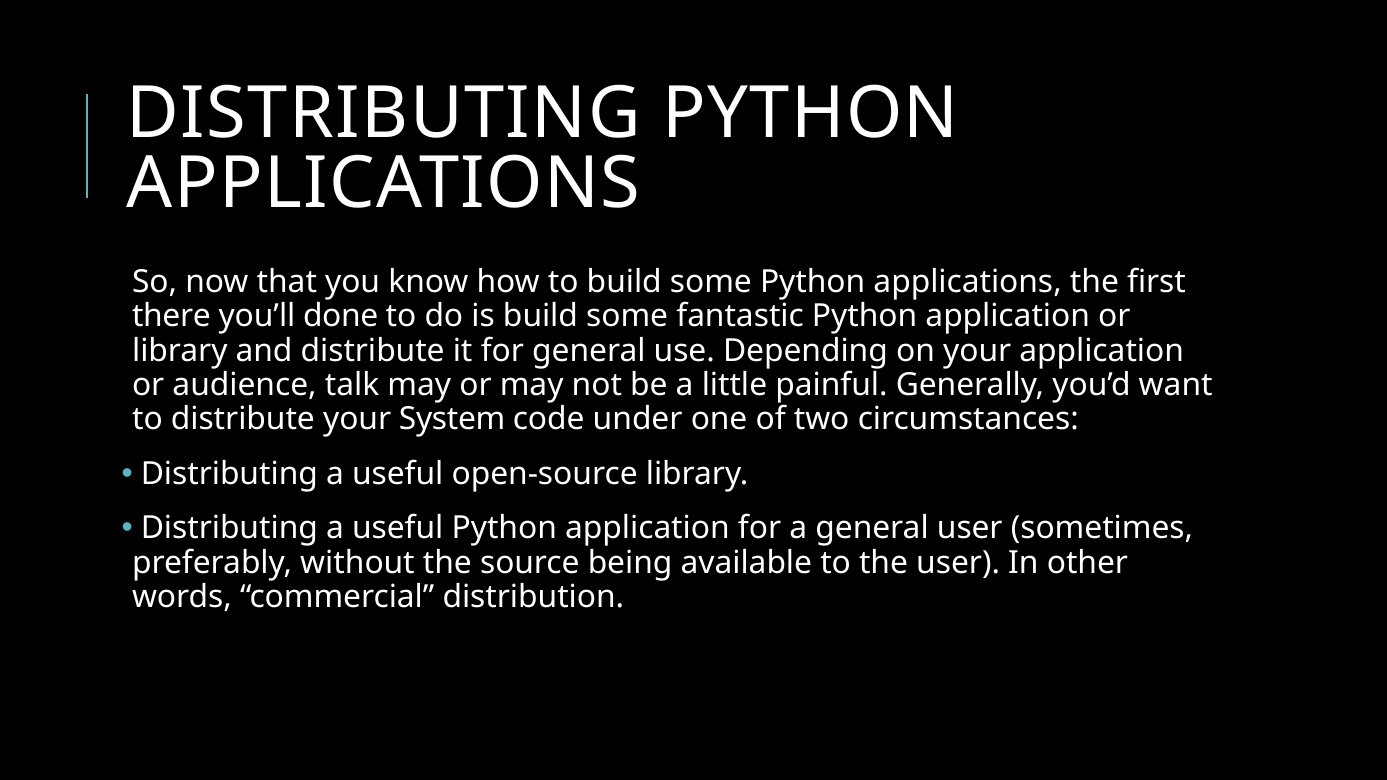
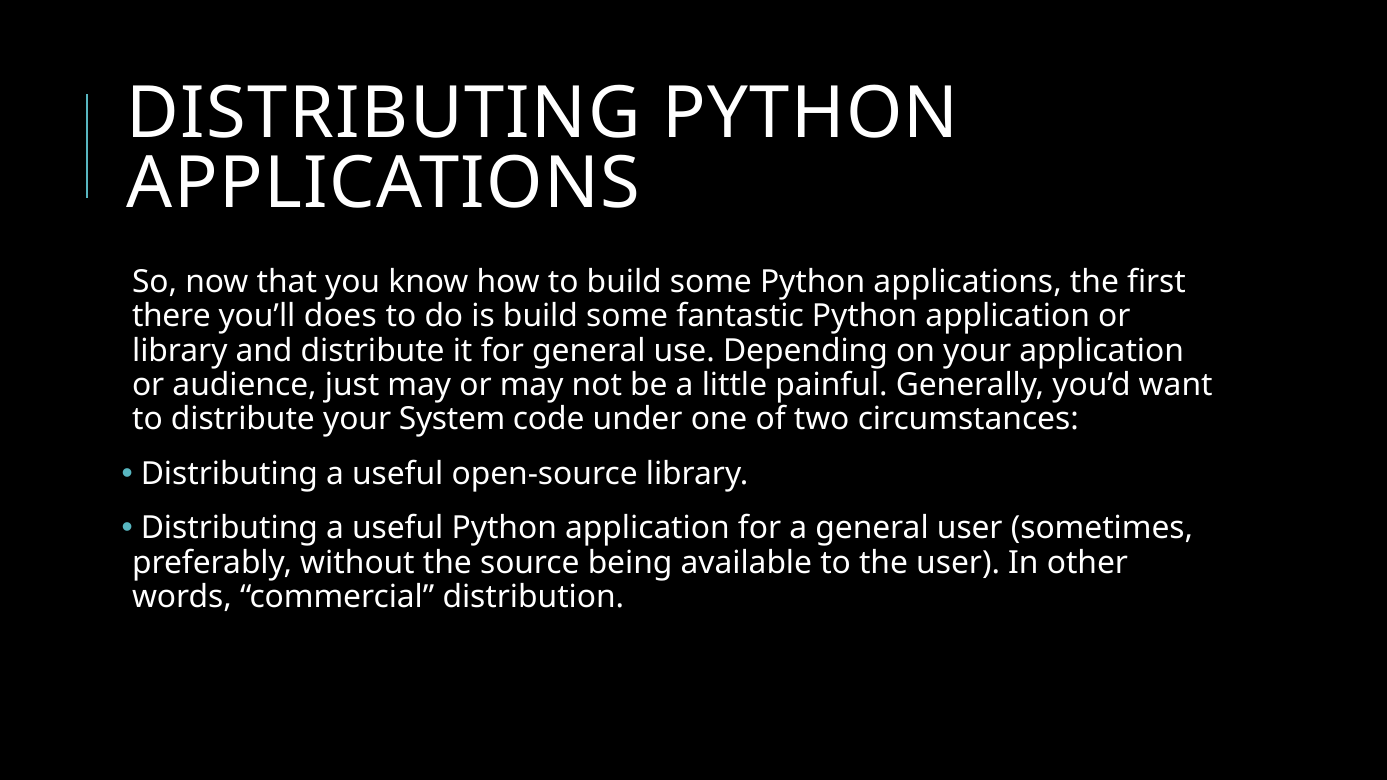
done: done -> does
talk: talk -> just
